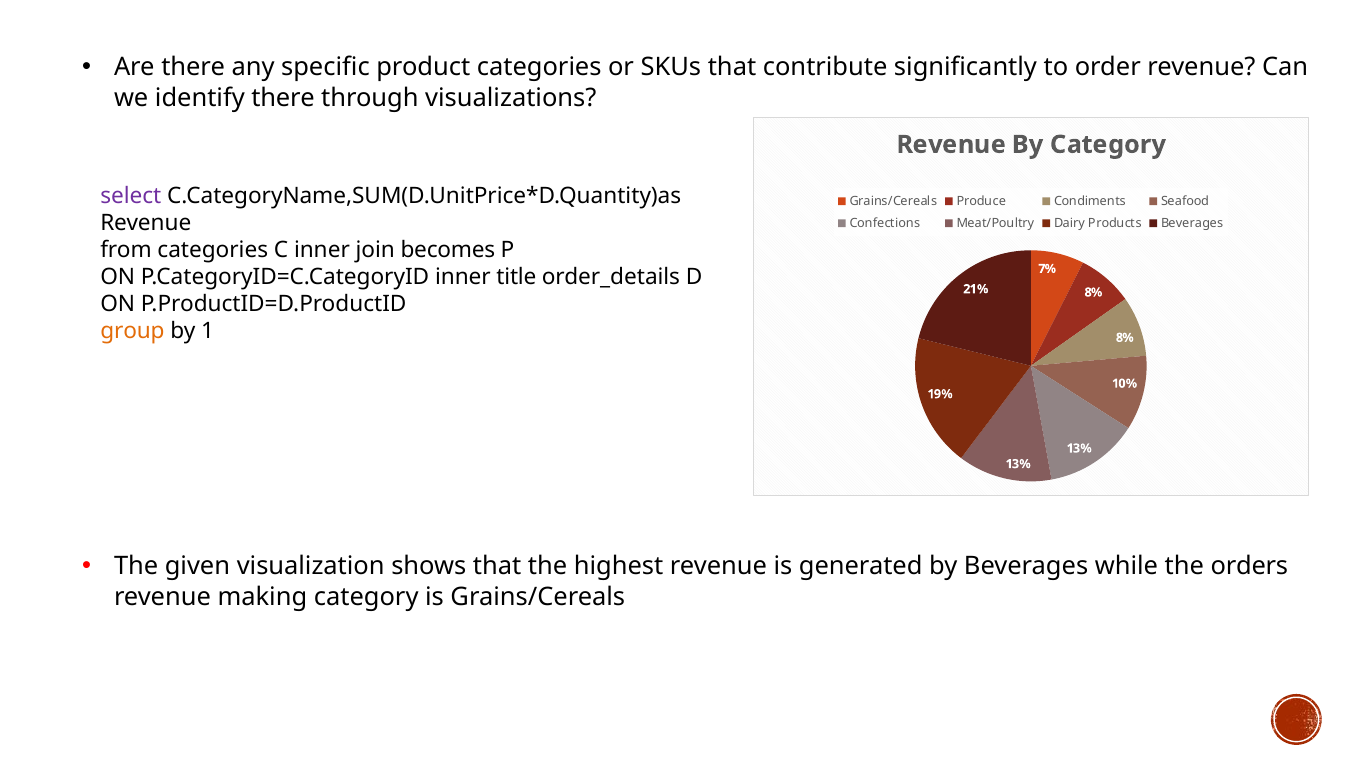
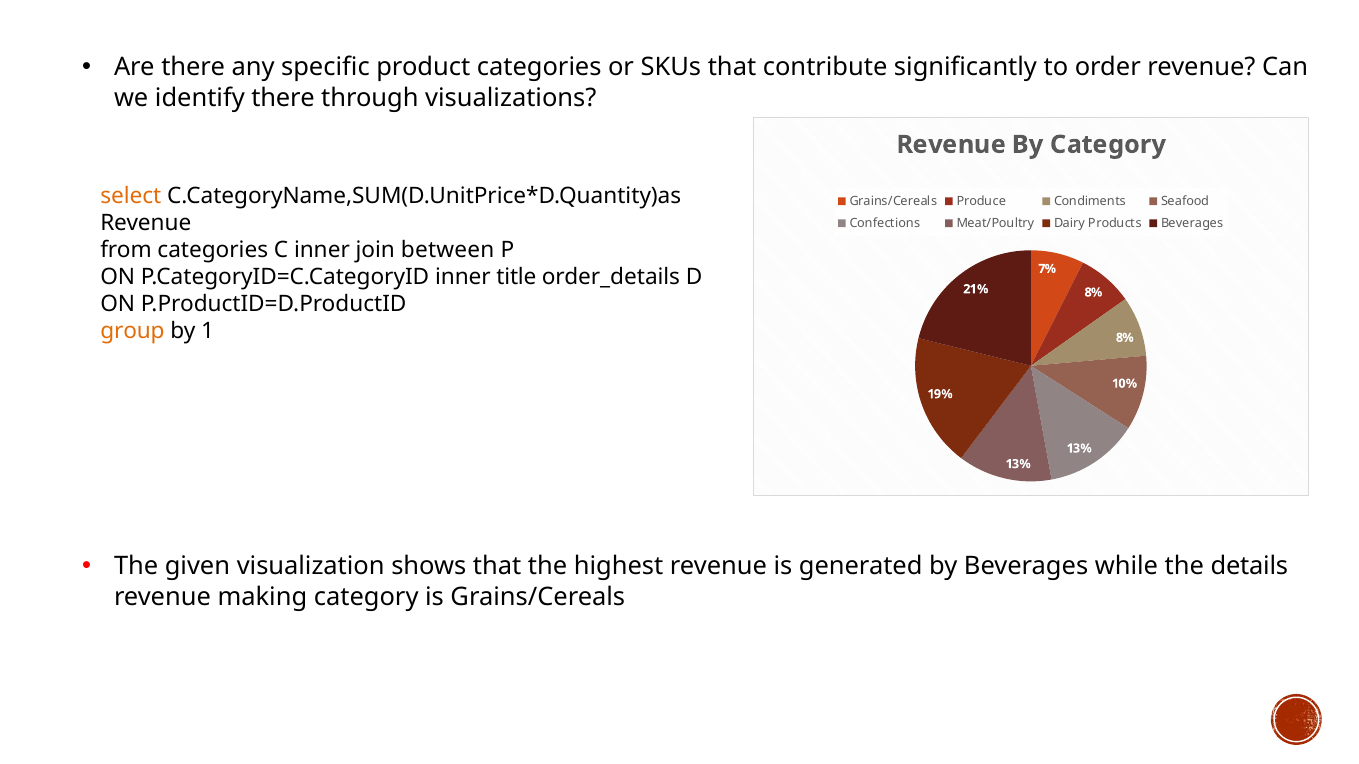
select colour: purple -> orange
becomes: becomes -> between
orders: orders -> details
